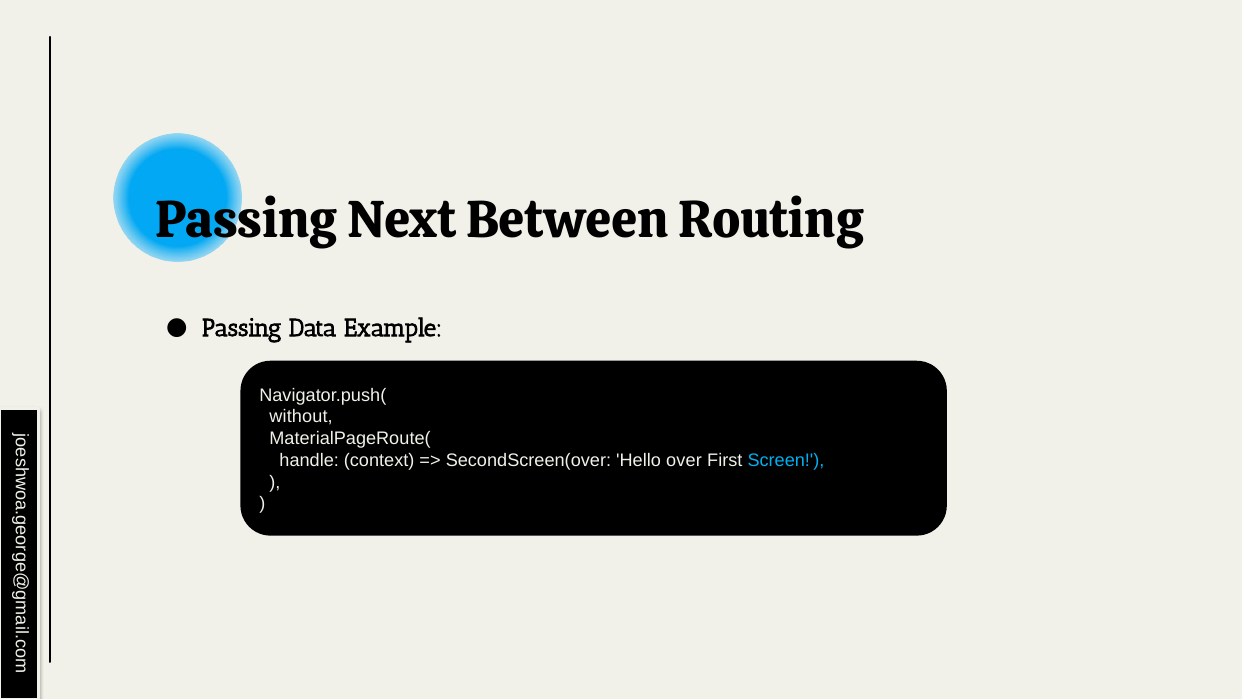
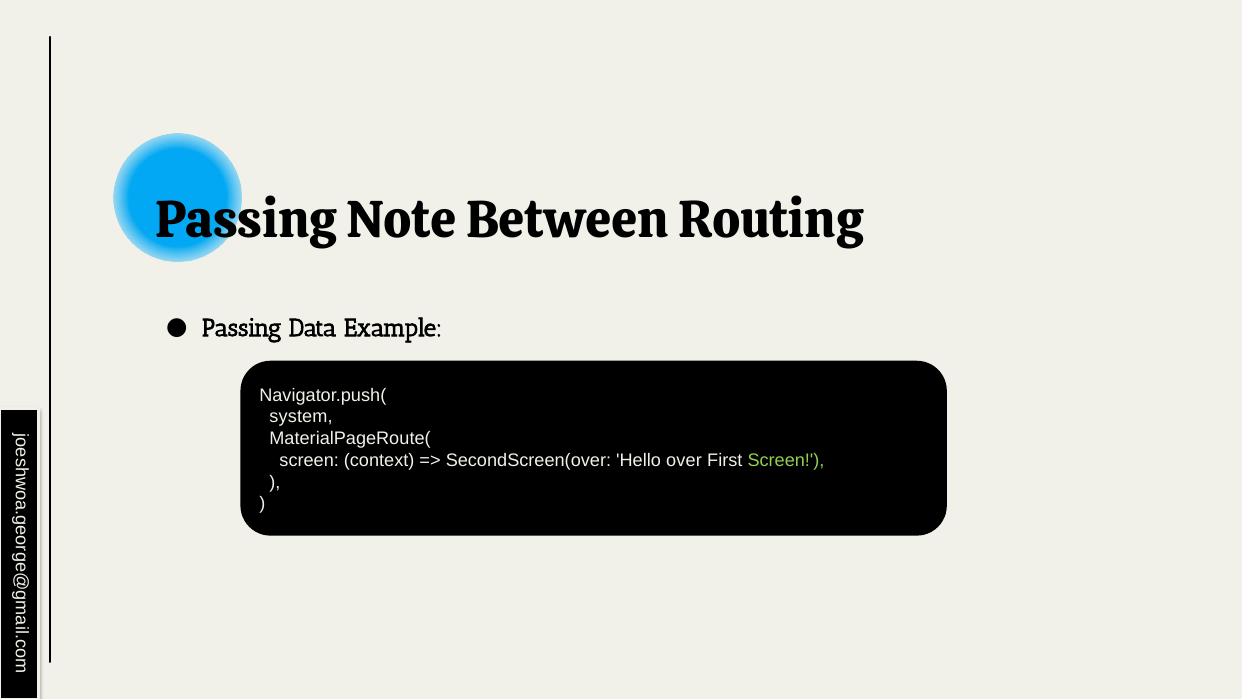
Next: Next -> Note
without: without -> system
handle at (309, 460): handle -> screen
Screen at (786, 460) colour: light blue -> light green
